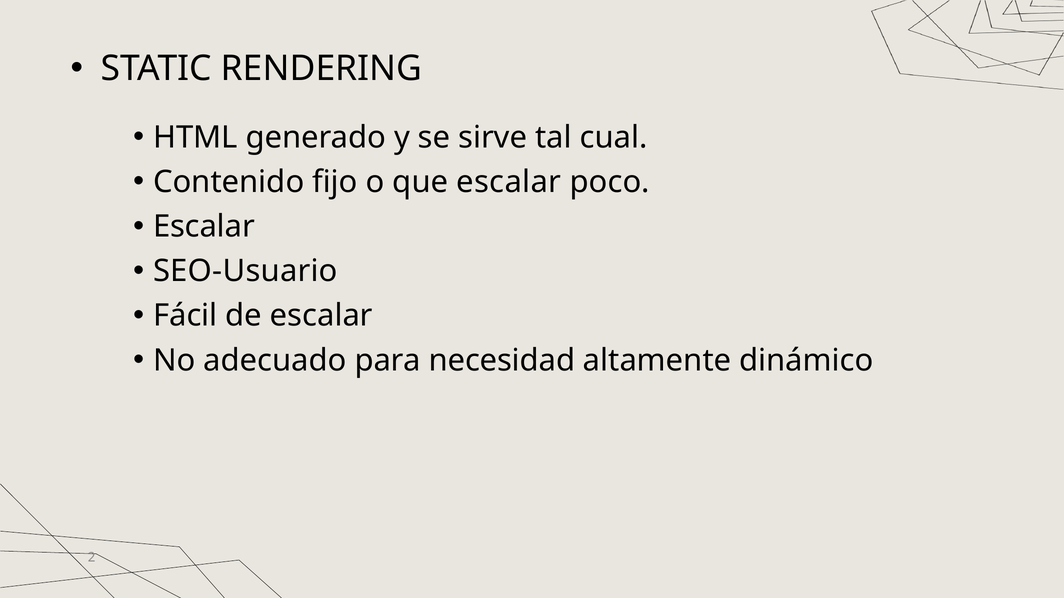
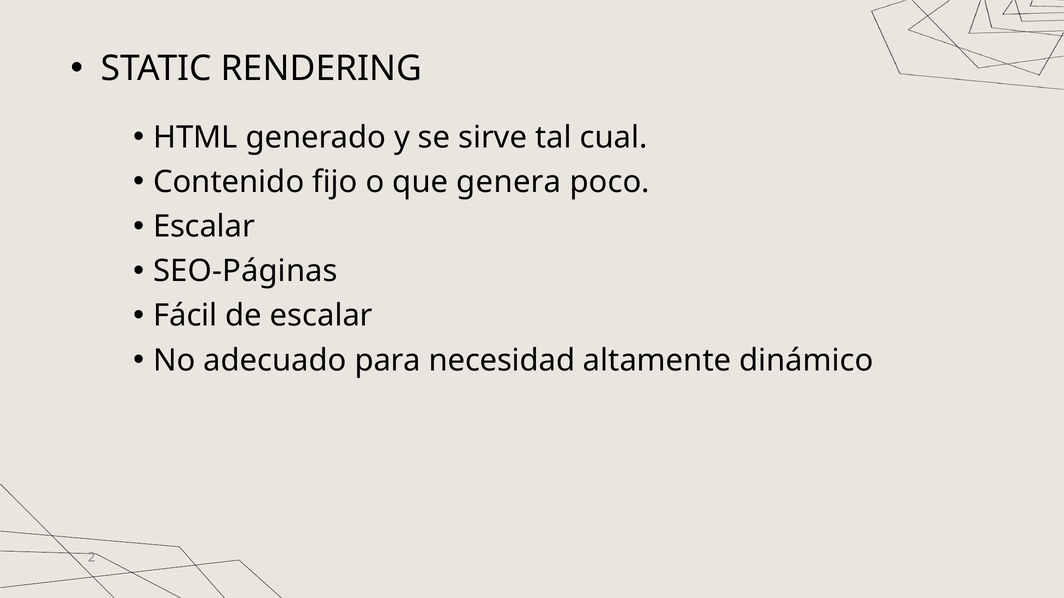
que escalar: escalar -> genera
SEO-Usuario: SEO-Usuario -> SEO-Páginas
